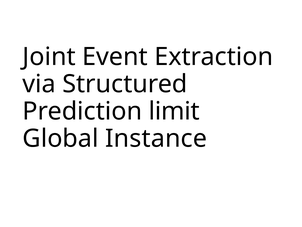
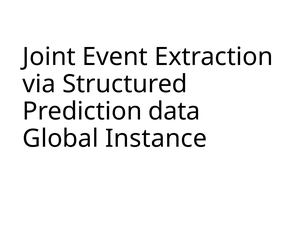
limit: limit -> data
